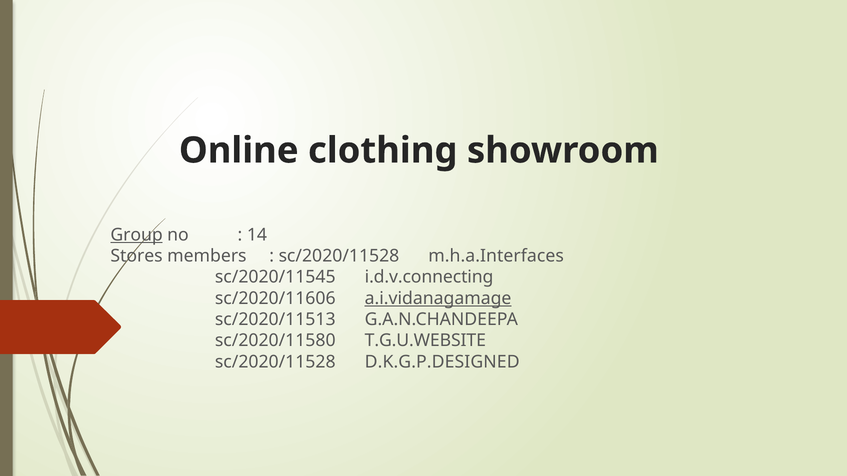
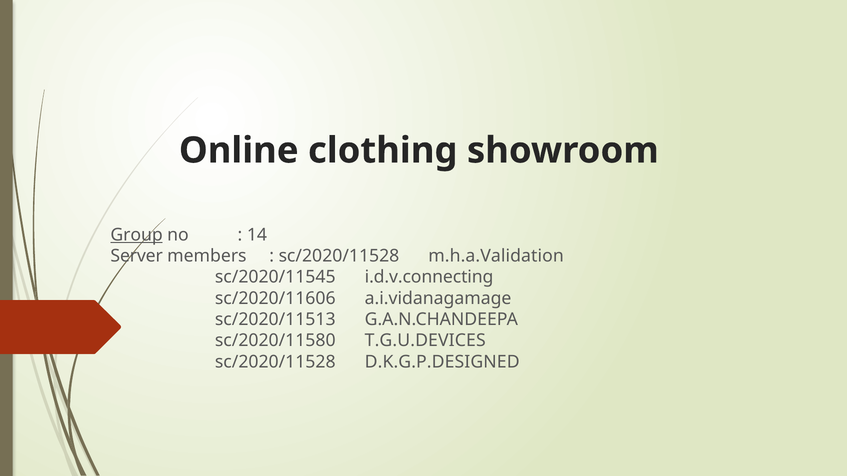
Stores: Stores -> Server
m.h.a.Interfaces: m.h.a.Interfaces -> m.h.a.Validation
a.i.vidanagamage underline: present -> none
T.G.U.WEBSITE: T.G.U.WEBSITE -> T.G.U.DEVICES
